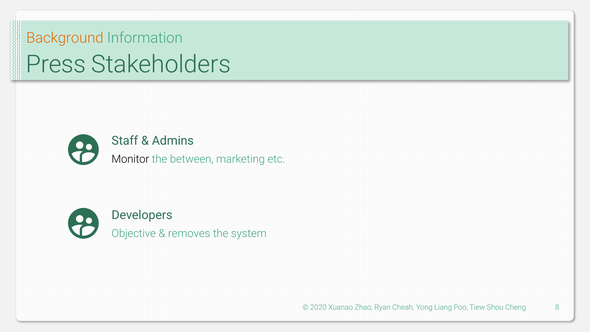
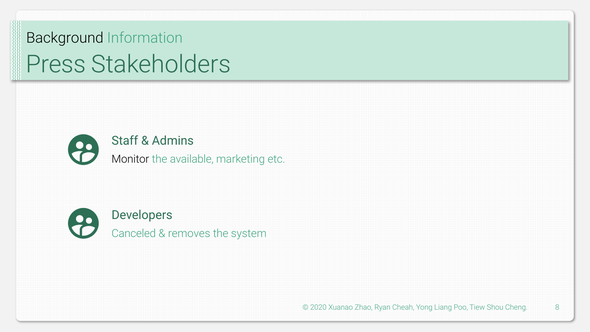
Background colour: orange -> black
between: between -> available
Objective: Objective -> Canceled
